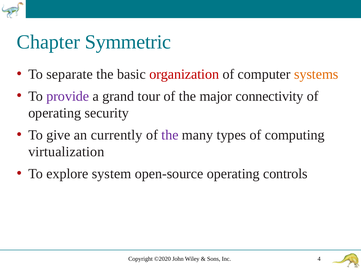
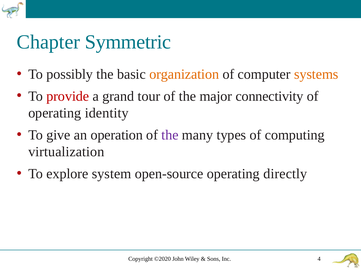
separate: separate -> possibly
organization colour: red -> orange
provide colour: purple -> red
security: security -> identity
currently: currently -> operation
controls: controls -> directly
